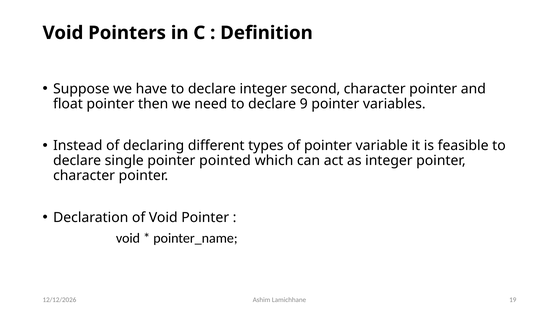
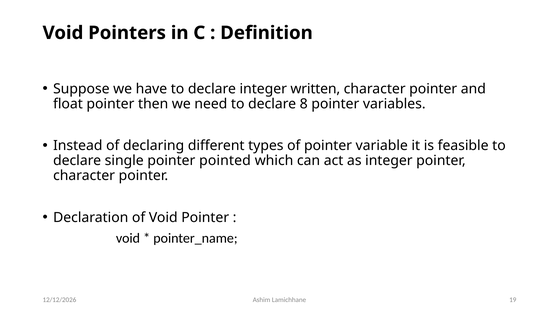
second: second -> written
9: 9 -> 8
